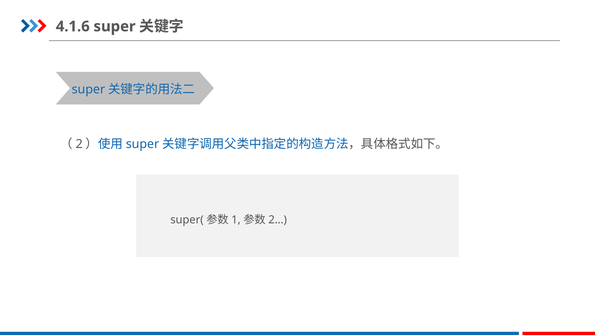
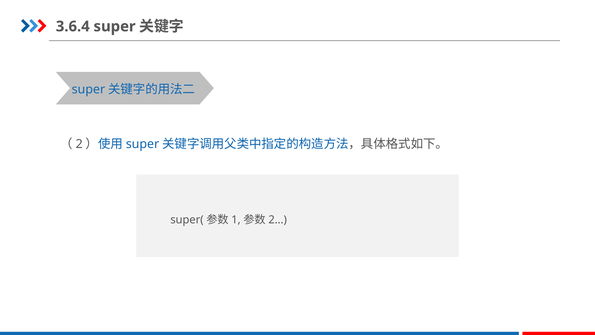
4.1.6: 4.1.6 -> 3.6.4
